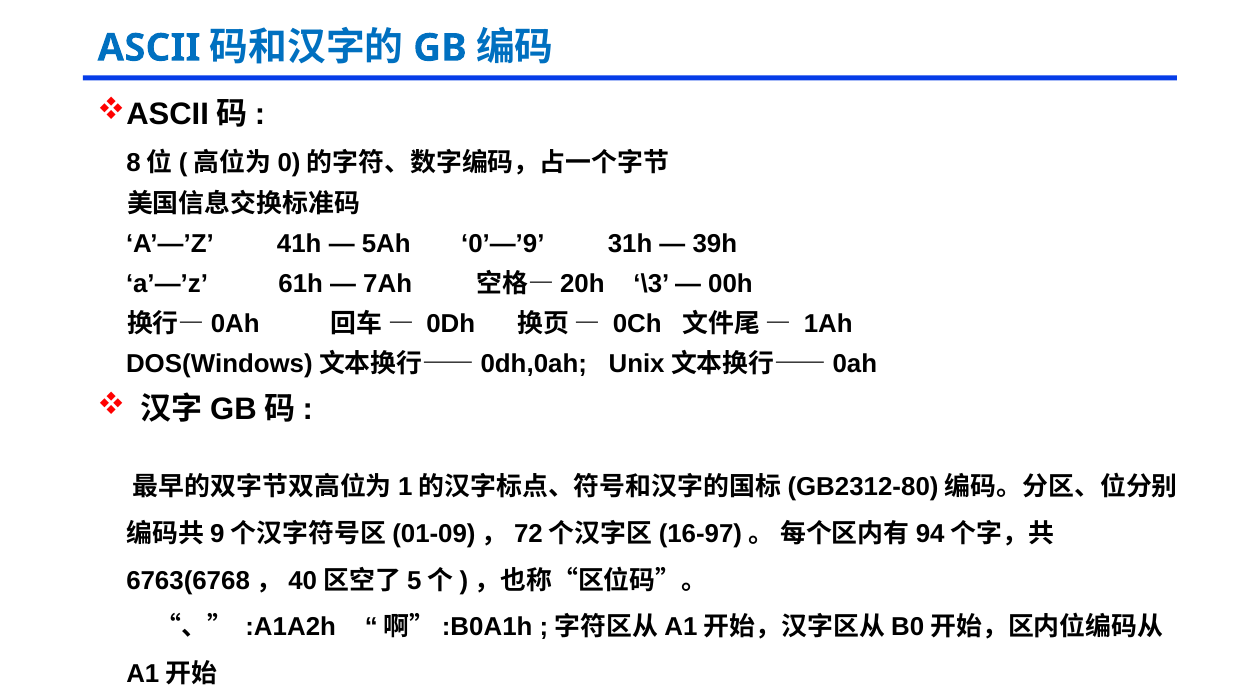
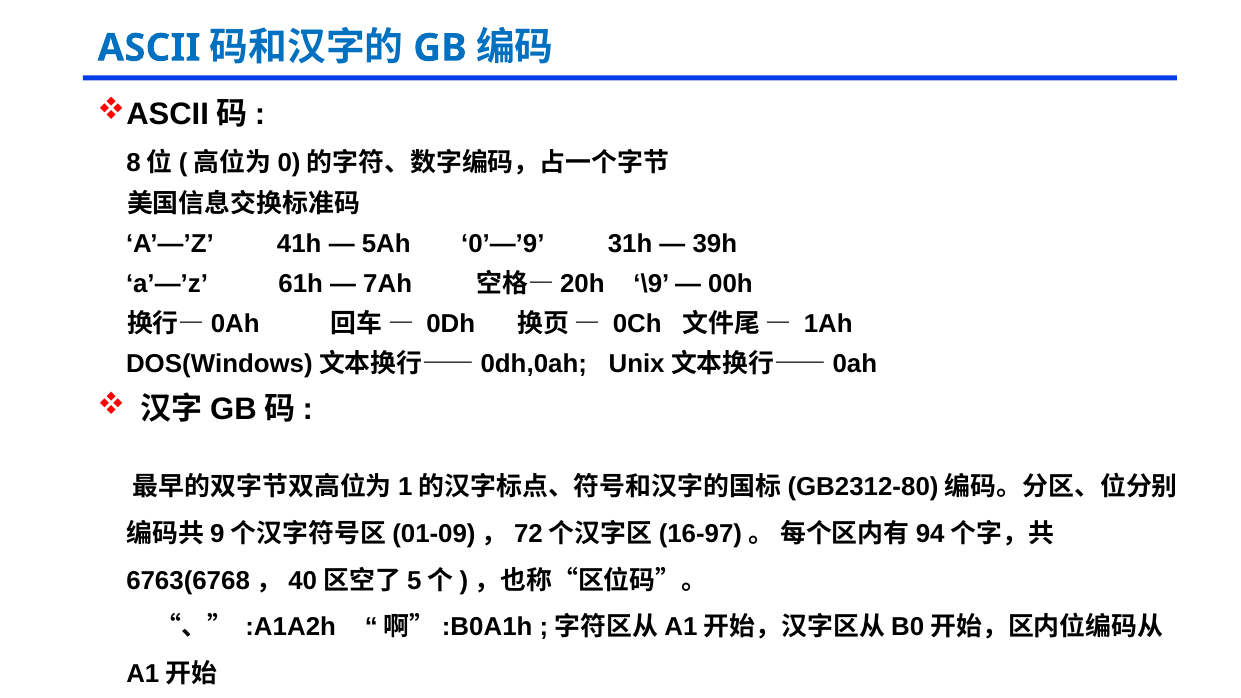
\3: \3 -> \9
